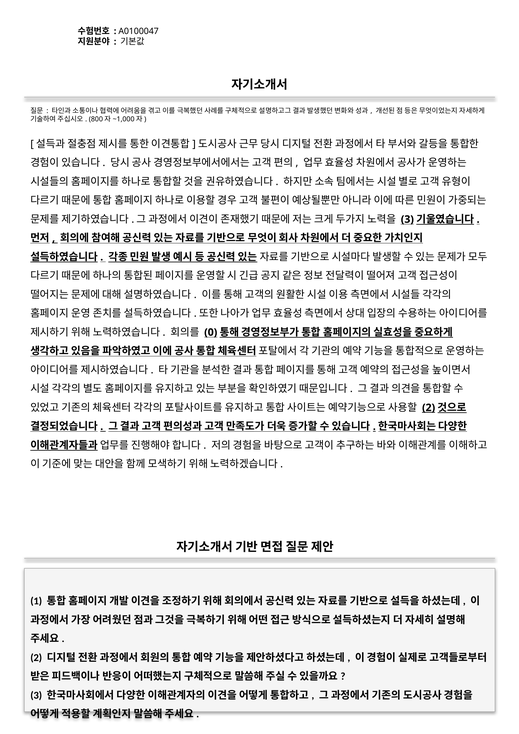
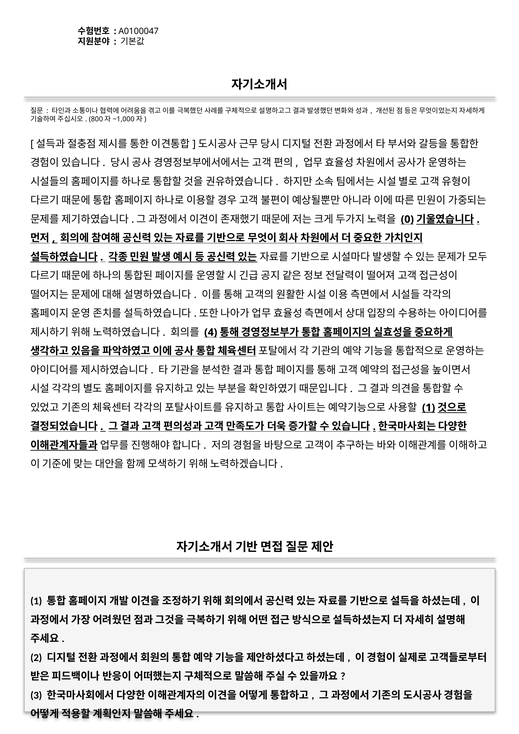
3 at (407, 219): 3 -> 0
0: 0 -> 4
2 at (429, 408): 2 -> 1
